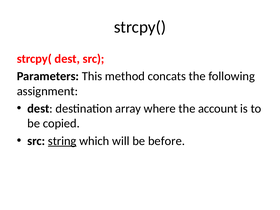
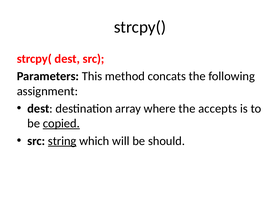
account: account -> accepts
copied underline: none -> present
before: before -> should
